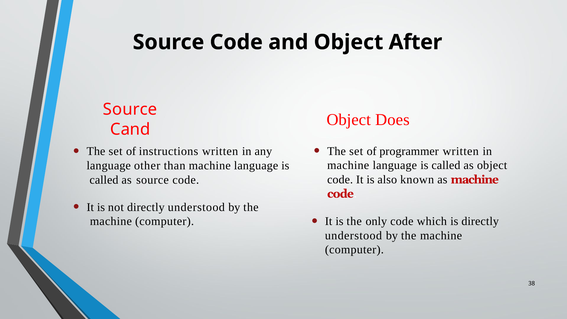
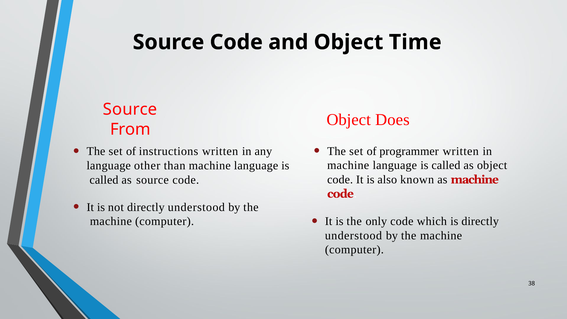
After: After -> Time
Cand: Cand -> From
